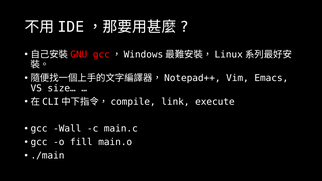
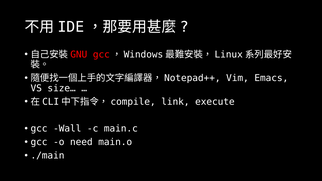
fill: fill -> need
